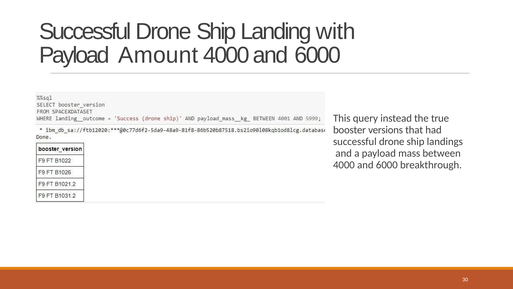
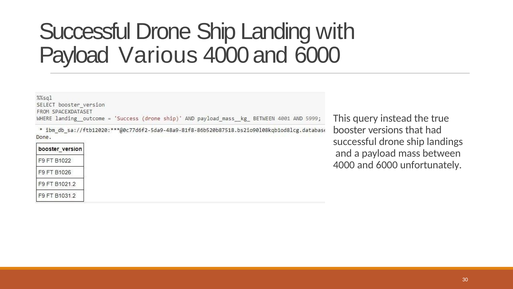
Amount: Amount -> Various
breakthrough: breakthrough -> unfortunately
